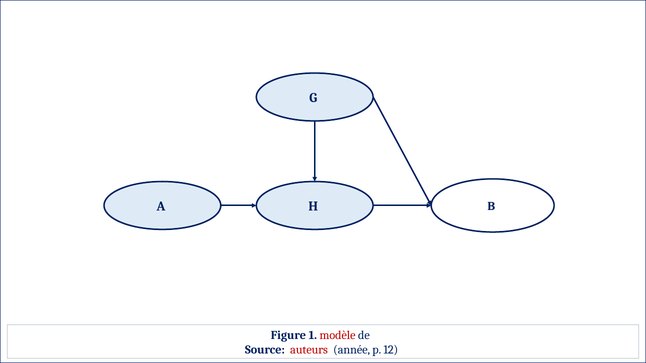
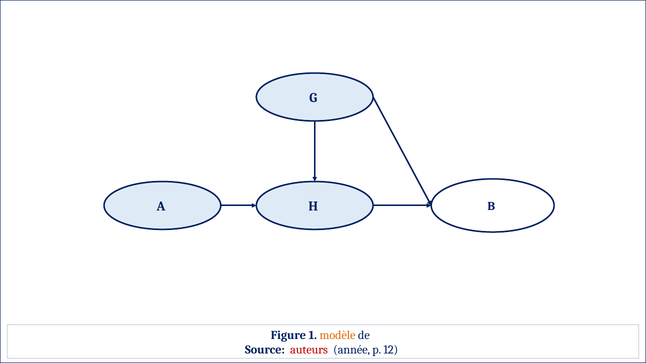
modèle colour: red -> orange
